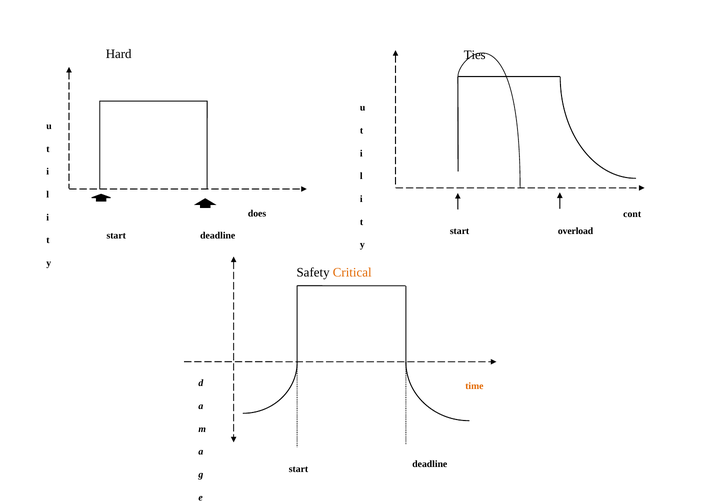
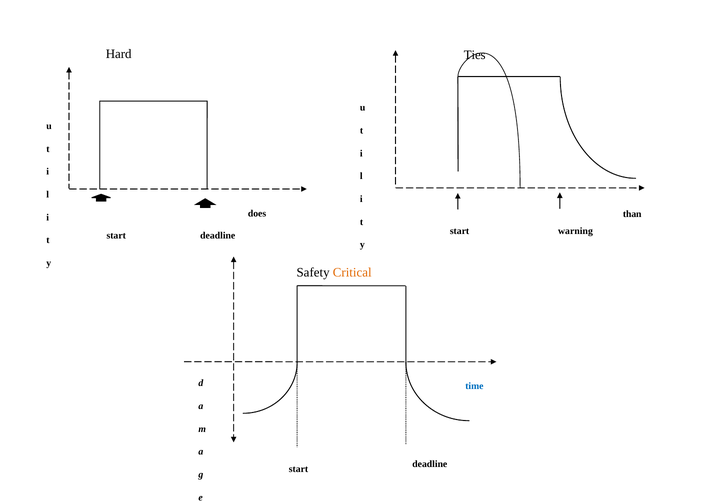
cont: cont -> than
overload: overload -> warning
time colour: orange -> blue
